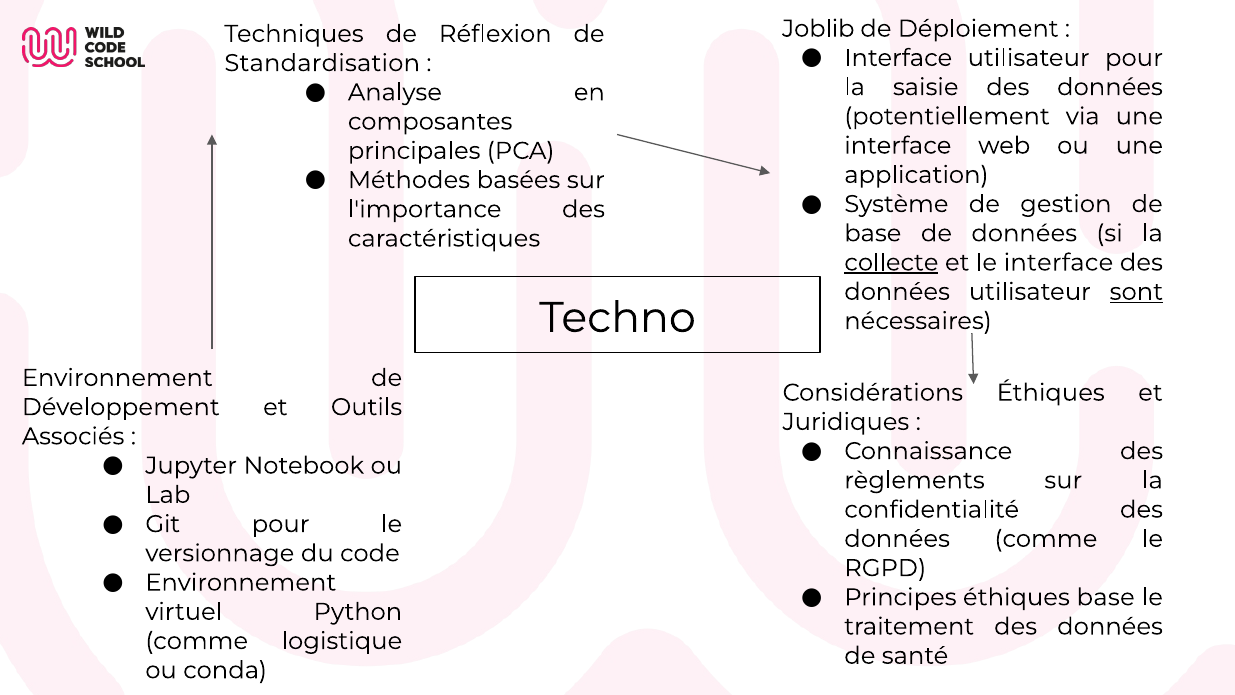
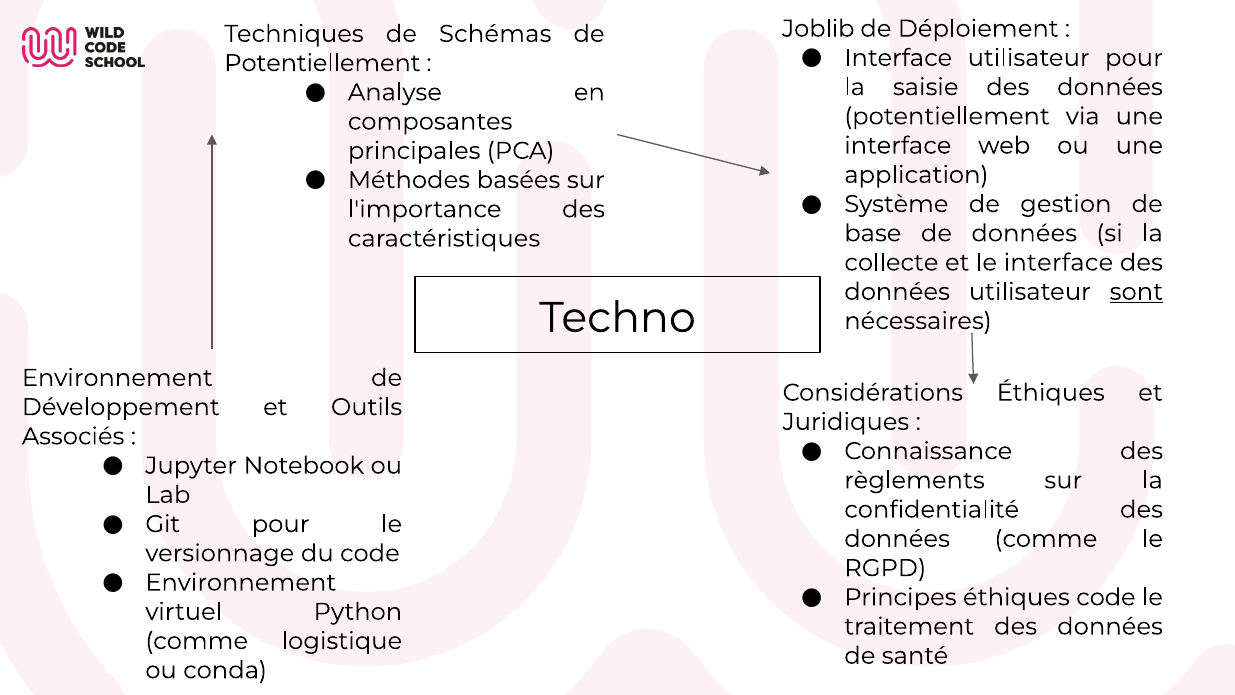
Réflexion: Réflexion -> Schémas
Standardisation at (322, 63): Standardisation -> Potentiellement
collecte underline: present -> none
éthiques base: base -> code
